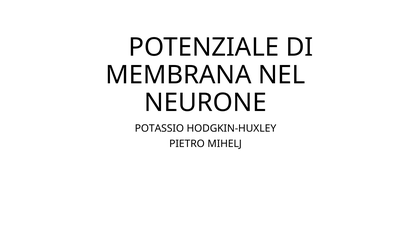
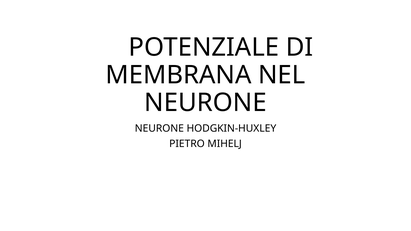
POTASSIO at (159, 128): POTASSIO -> NEURONE
